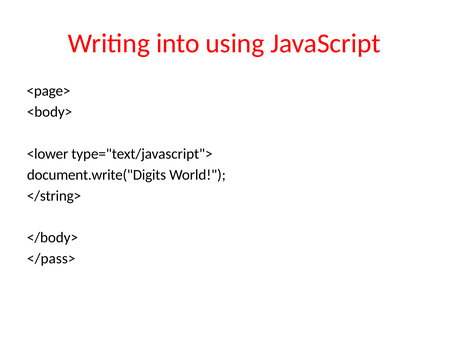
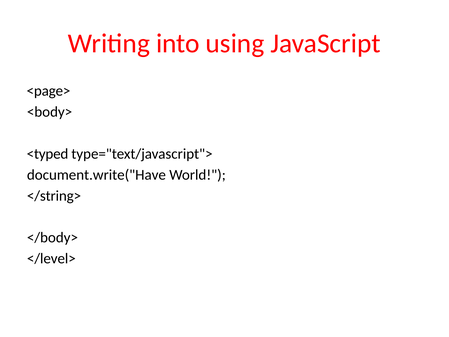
<lower: <lower -> <typed
document.write("Digits: document.write("Digits -> document.write("Have
</pass>: </pass> -> </level>
